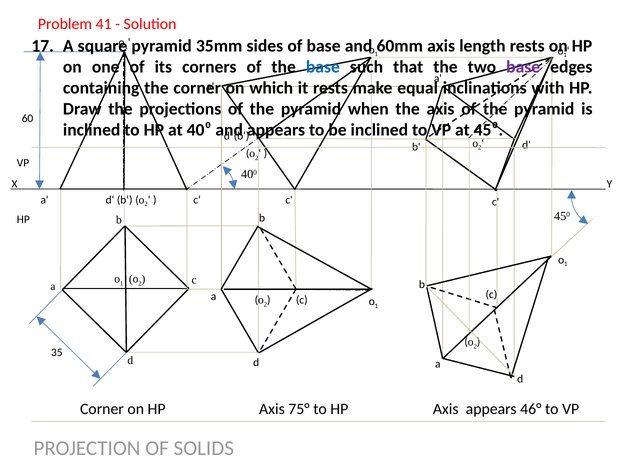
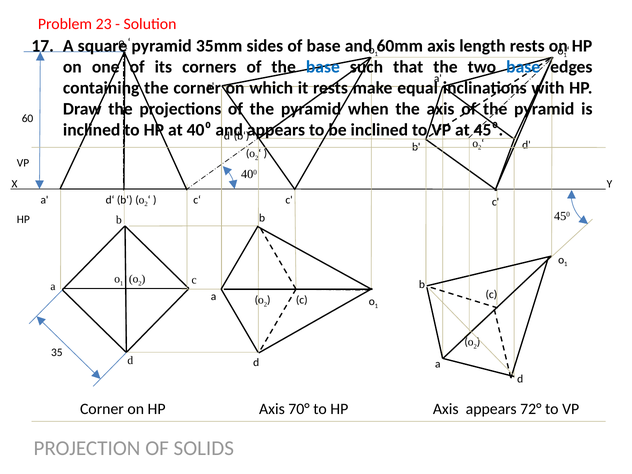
41: 41 -> 23
base at (523, 67) colour: purple -> blue
75°: 75° -> 70°
46°: 46° -> 72°
